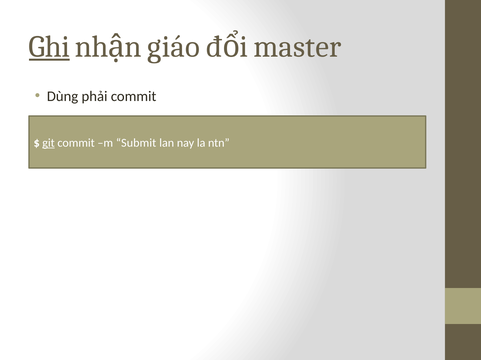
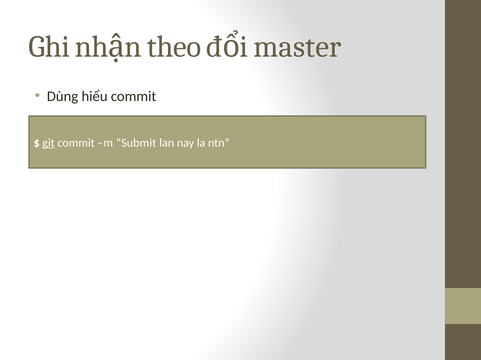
Ghi underline: present -> none
giáo: giáo -> theo
phải: phải -> hiểu
